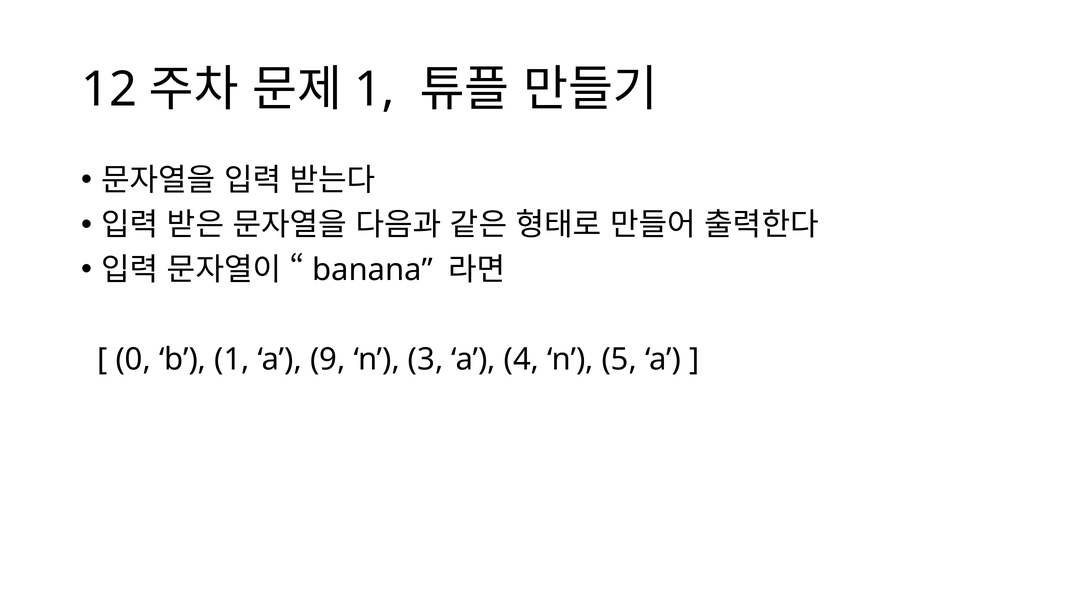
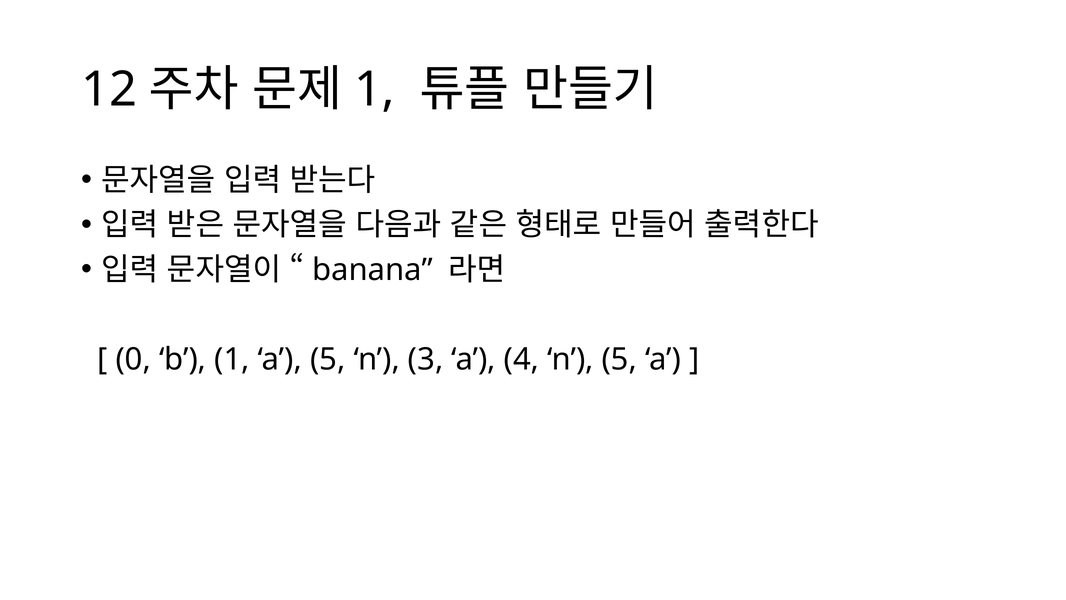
a 9: 9 -> 5
